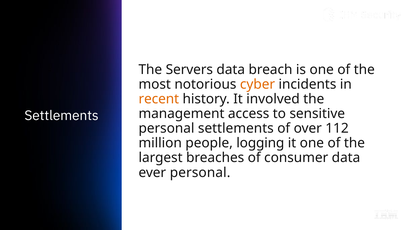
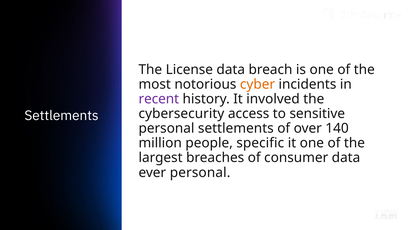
Servers: Servers -> License
recent colour: orange -> purple
management: management -> cybersecurity
112: 112 -> 140
logging: logging -> specific
